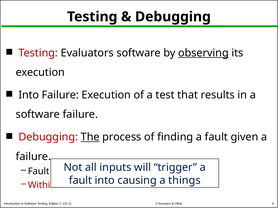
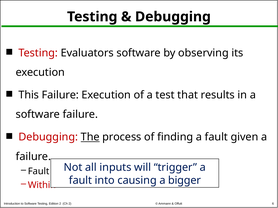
observing underline: present -> none
Into at (29, 95): Into -> This
things: things -> bigger
